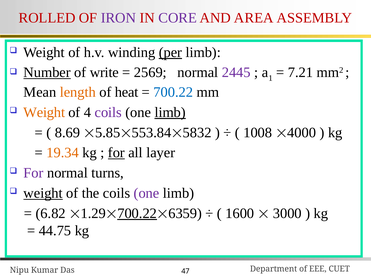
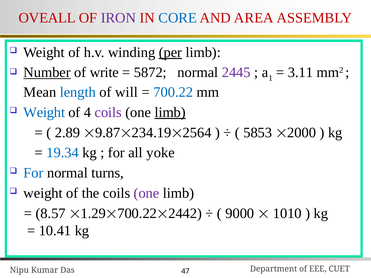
ROLLED: ROLLED -> OVEALL
CORE colour: purple -> blue
2569: 2569 -> 5872
7.21: 7.21 -> 3.11
length colour: orange -> blue
heat: heat -> will
Weight at (44, 112) colour: orange -> blue
8.69: 8.69 -> 2.89
5.85: 5.85 -> 9.87
553.84: 553.84 -> 234.19
5832: 5832 -> 2564
1008: 1008 -> 5853
4000: 4000 -> 2000
19.34 colour: orange -> blue
for at (116, 153) underline: present -> none
layer: layer -> yoke
For at (33, 173) colour: purple -> blue
weight at (43, 193) underline: present -> none
6.82: 6.82 -> 8.57
700.22 at (137, 213) underline: present -> none
6359: 6359 -> 2442
1600: 1600 -> 9000
3000: 3000 -> 1010
44.75: 44.75 -> 10.41
